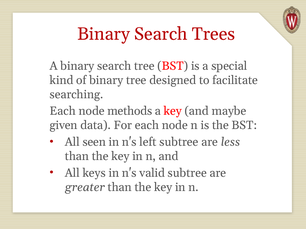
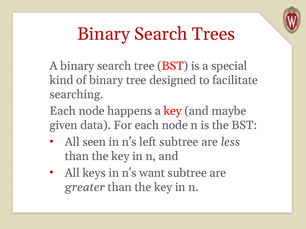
methods: methods -> happens
valid: valid -> want
